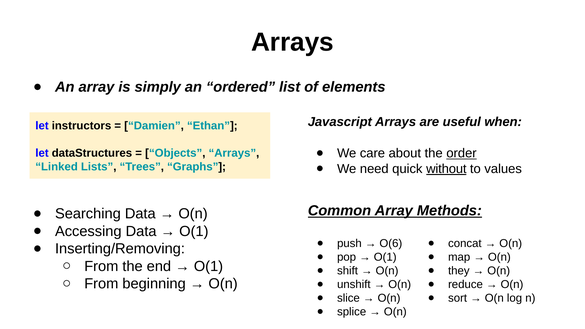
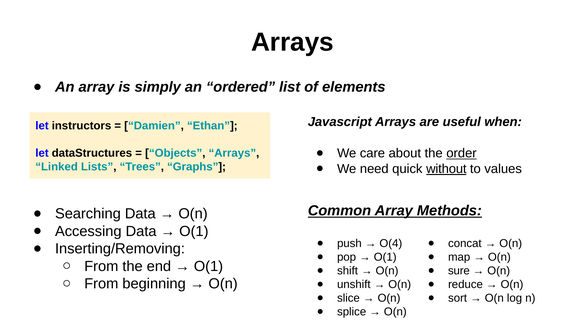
O(6: O(6 -> O(4
they: they -> sure
